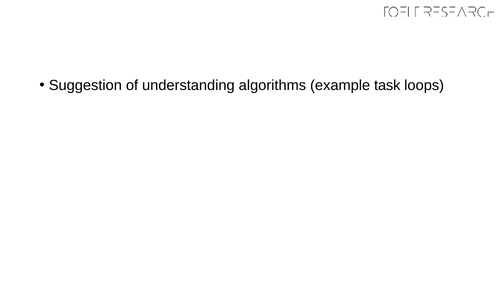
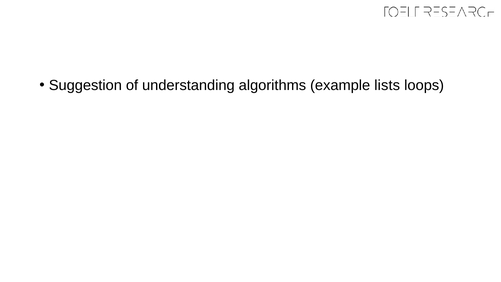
task: task -> lists
